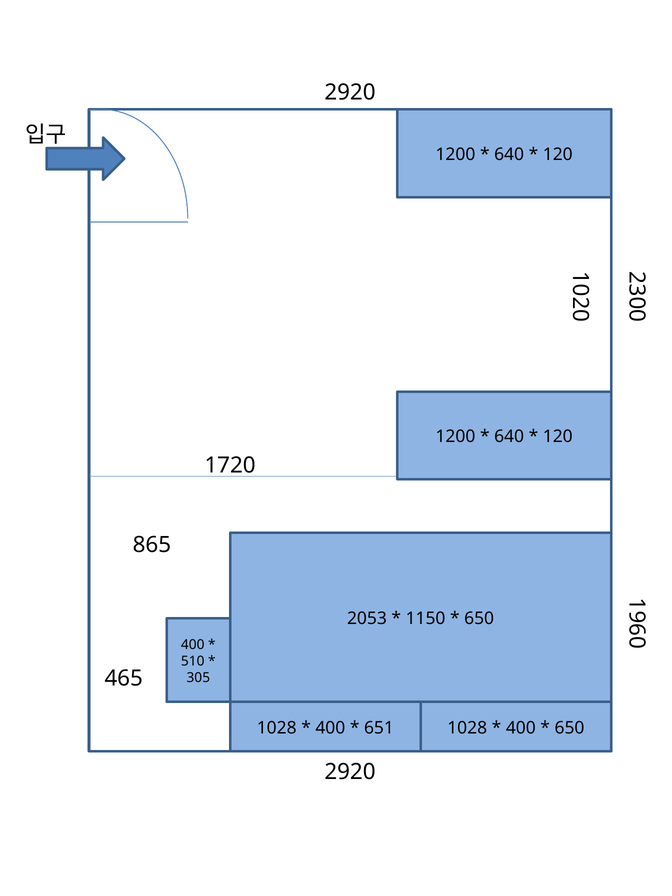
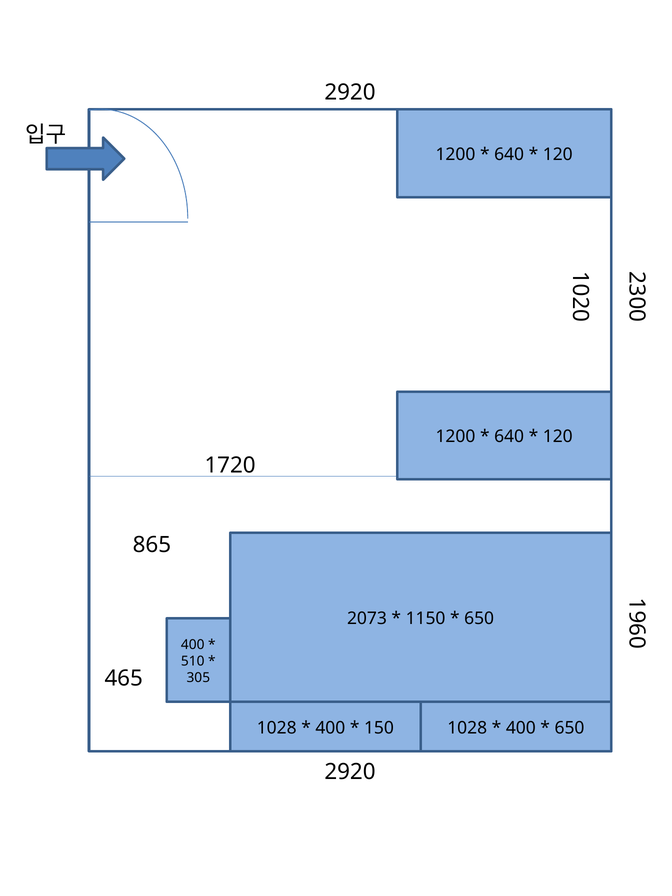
2053: 2053 -> 2073
651: 651 -> 150
